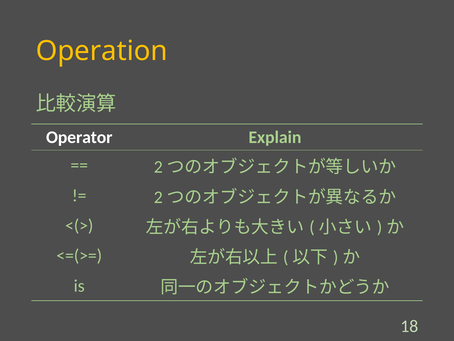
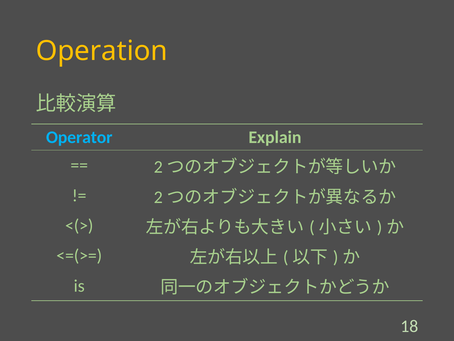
Operator colour: white -> light blue
